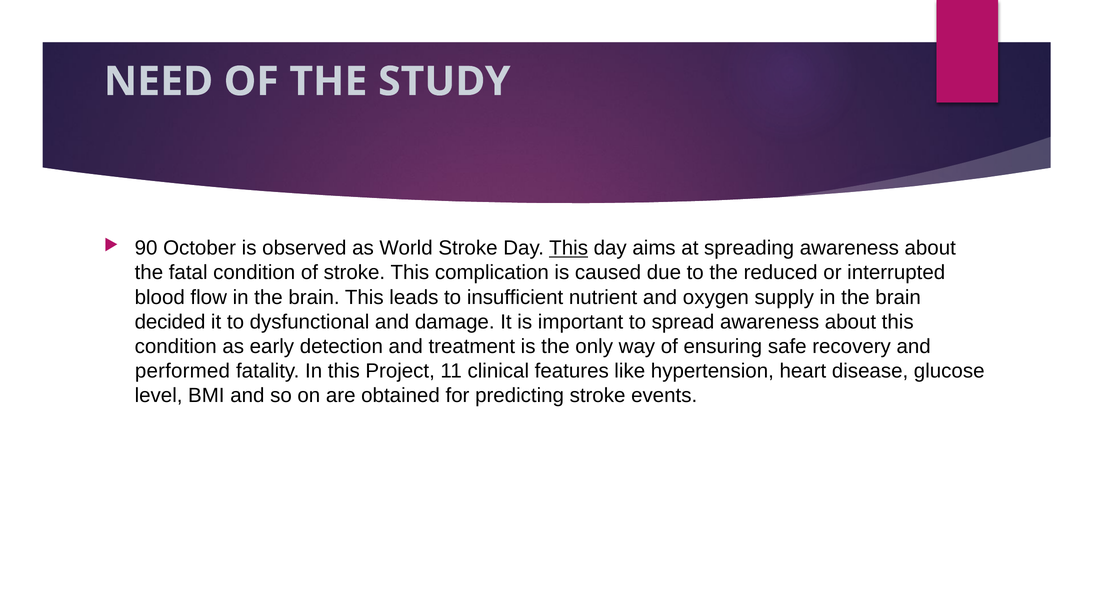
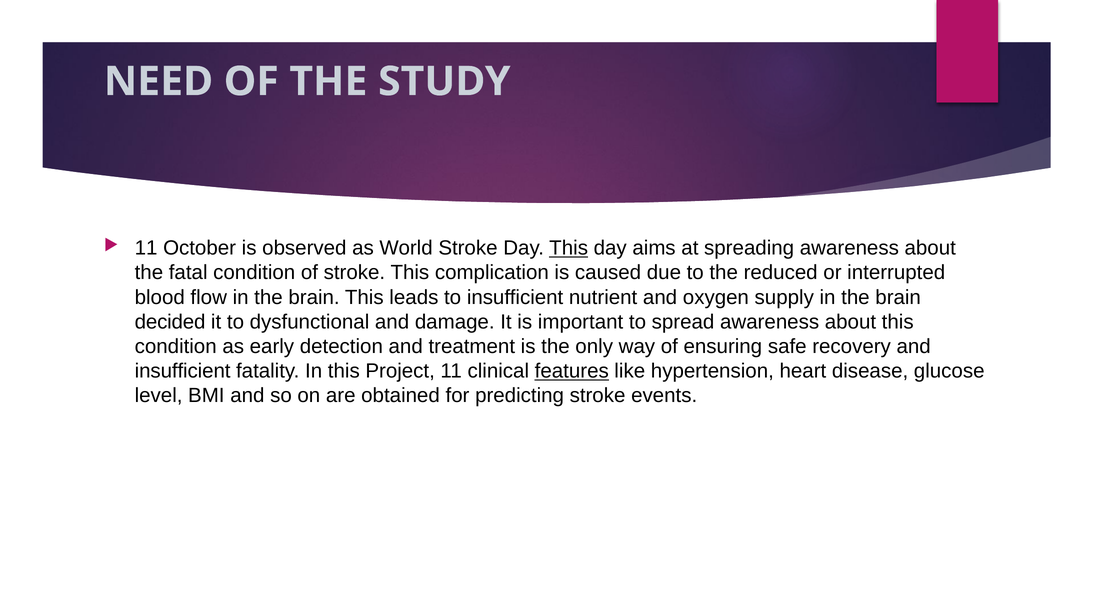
90 at (146, 248): 90 -> 11
performed at (182, 371): performed -> insufficient
features underline: none -> present
